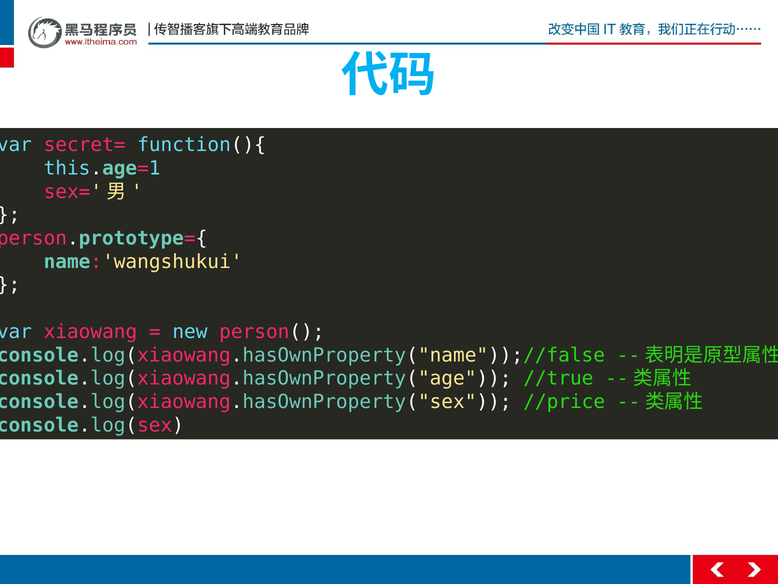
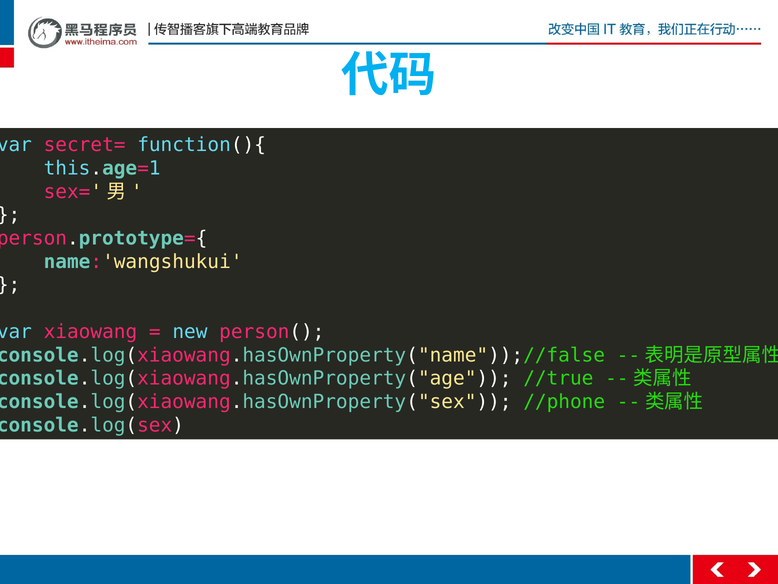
//price: //price -> //phone
